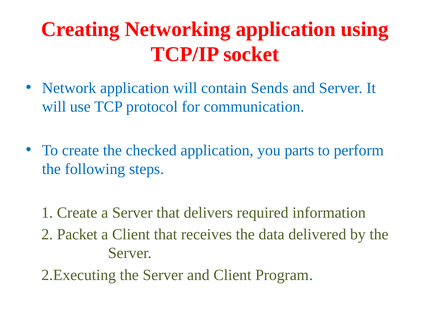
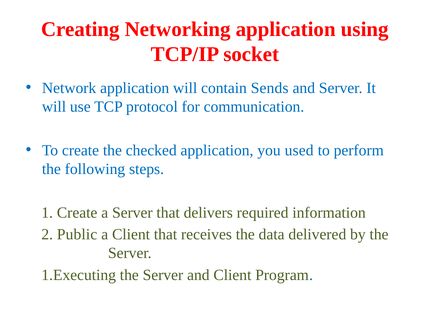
parts: parts -> used
Packet: Packet -> Public
2.Executing: 2.Executing -> 1.Executing
